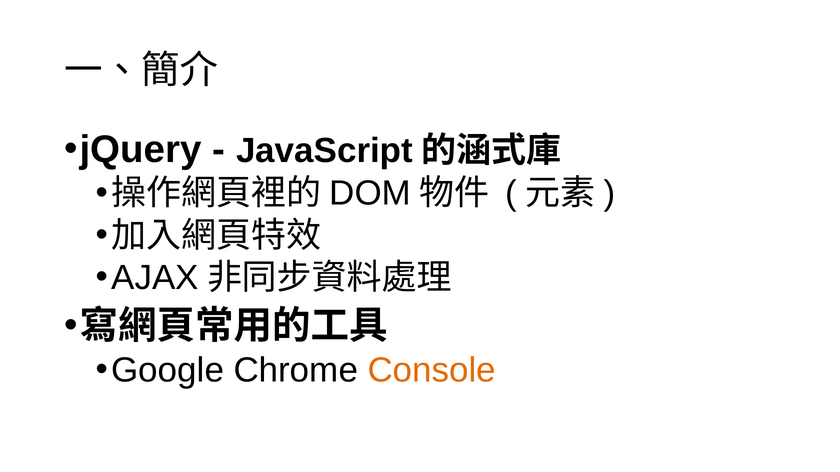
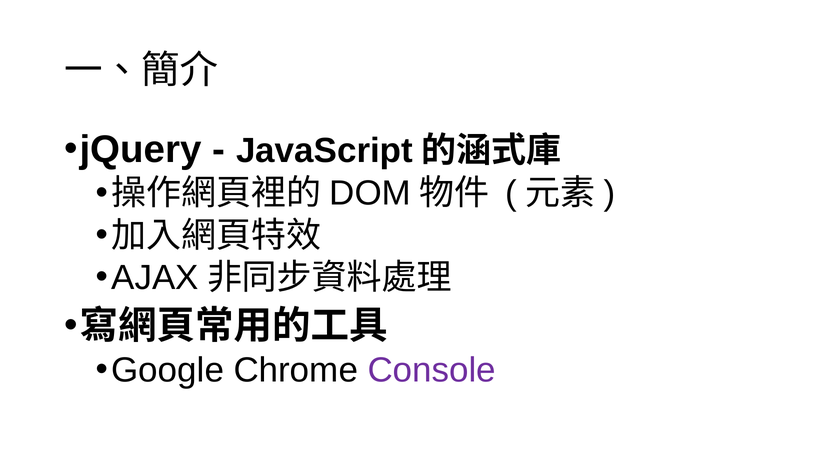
Console colour: orange -> purple
